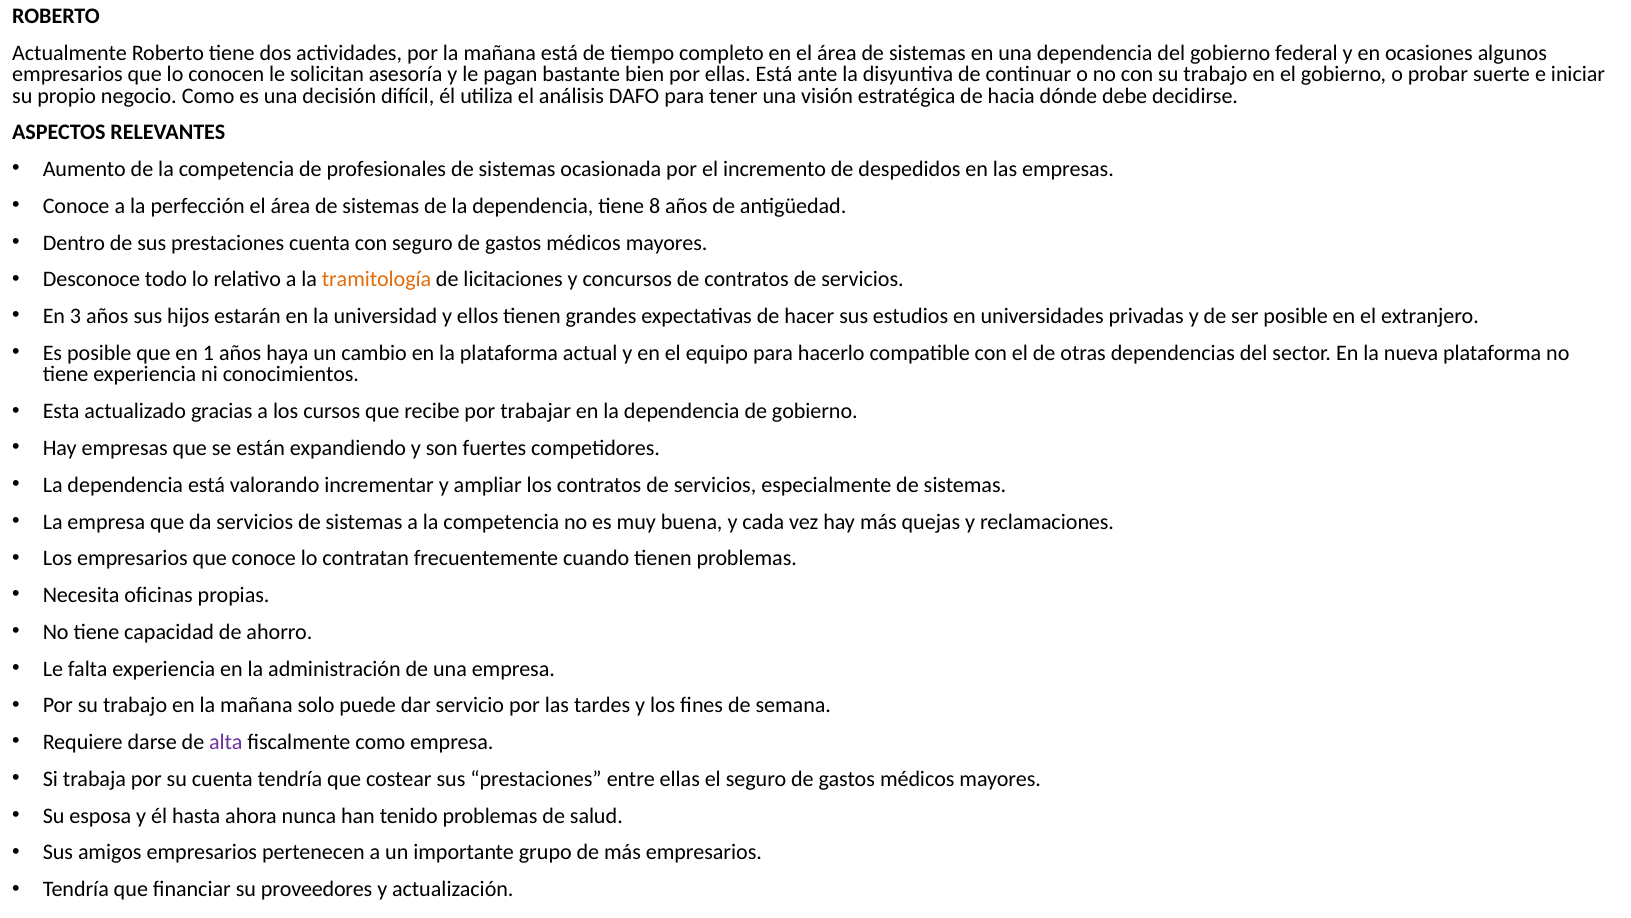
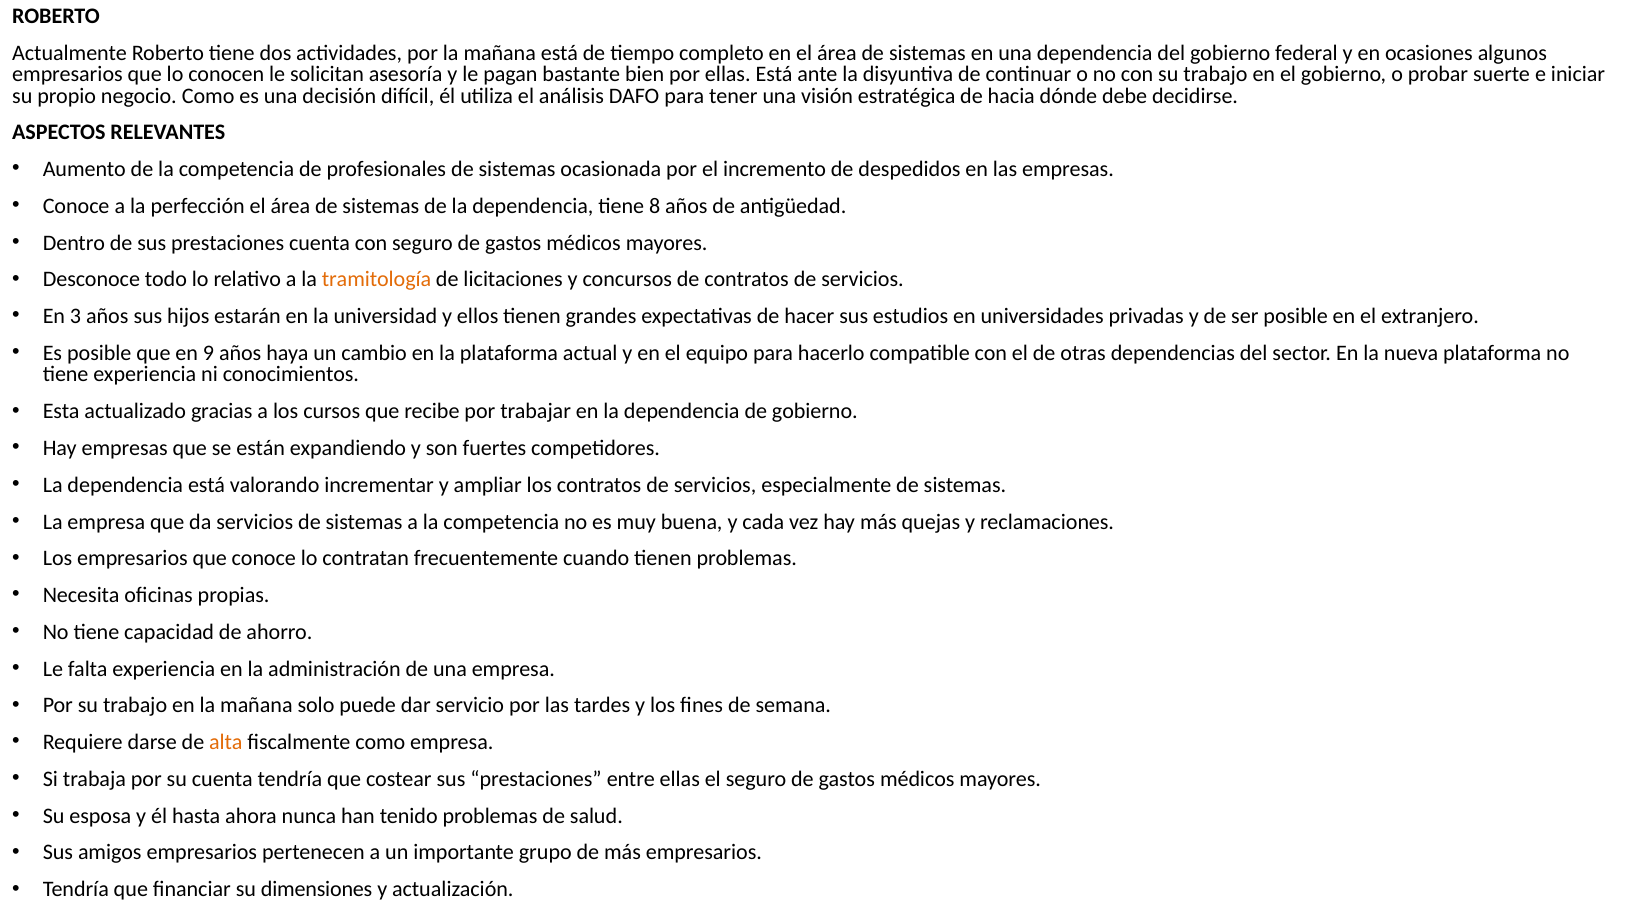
1: 1 -> 9
alta colour: purple -> orange
proveedores: proveedores -> dimensiones
